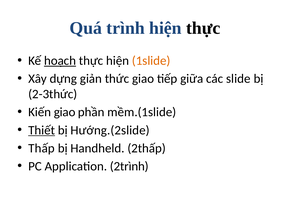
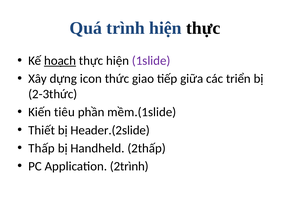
1slide colour: orange -> purple
giản: giản -> icon
slide: slide -> triển
Kiến giao: giao -> tiêu
Thiết underline: present -> none
Hướng.(2slide: Hướng.(2slide -> Header.(2slide
